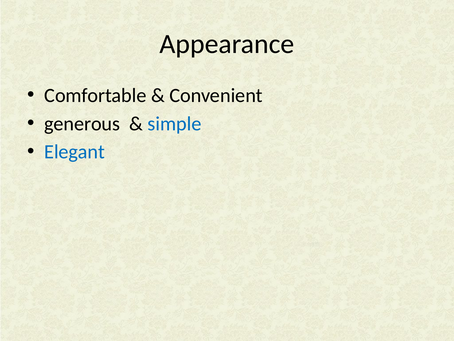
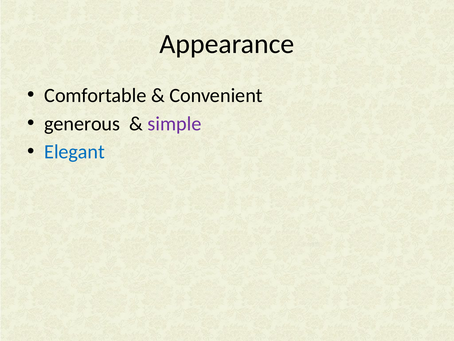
simple colour: blue -> purple
